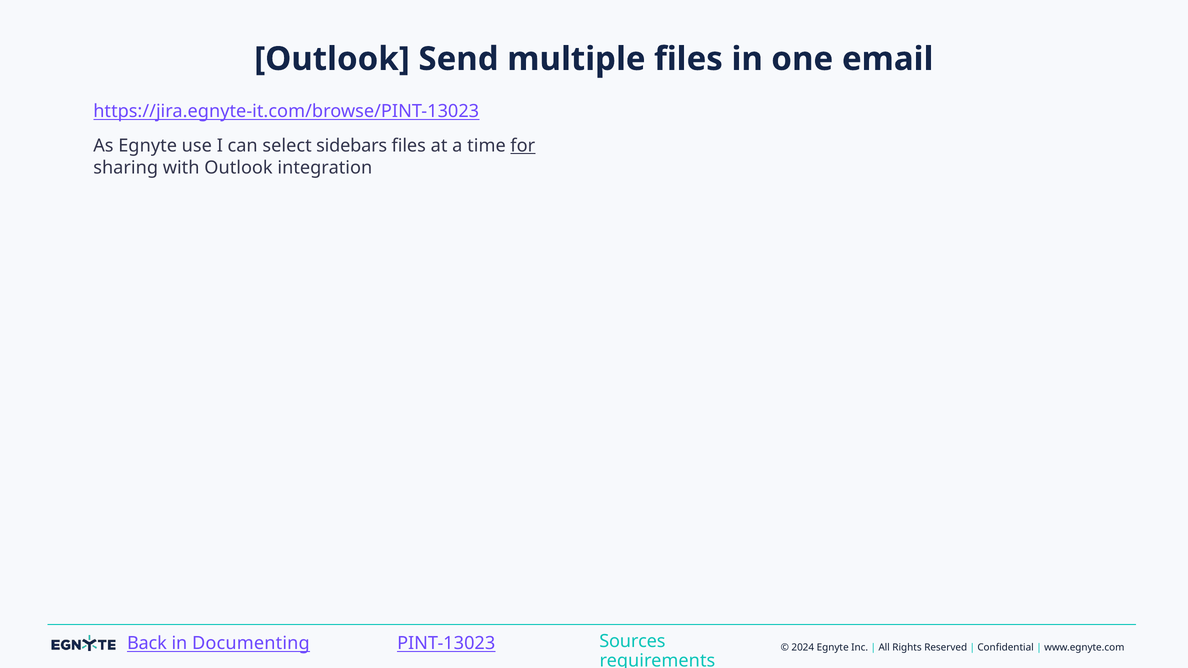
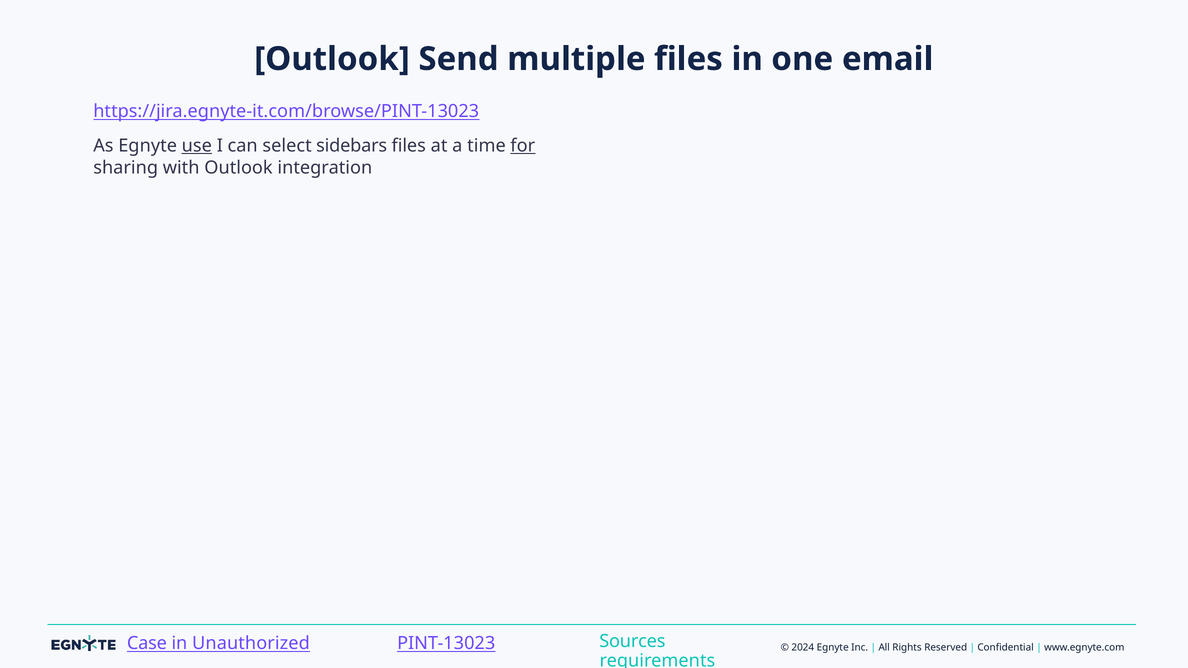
use underline: none -> present
Back: Back -> Case
Documenting: Documenting -> Unauthorized
